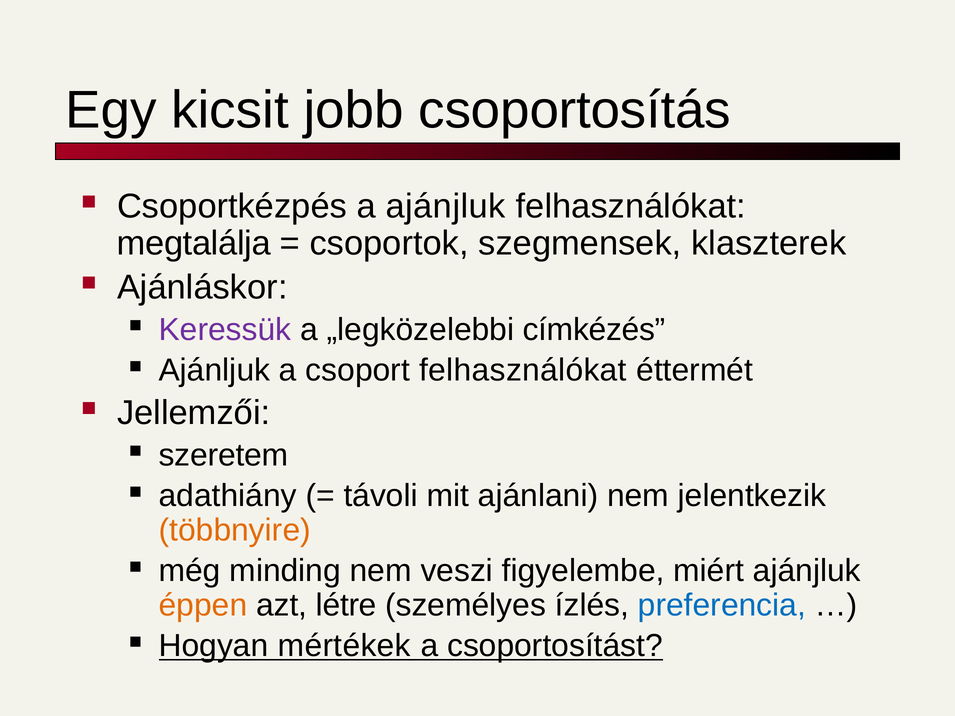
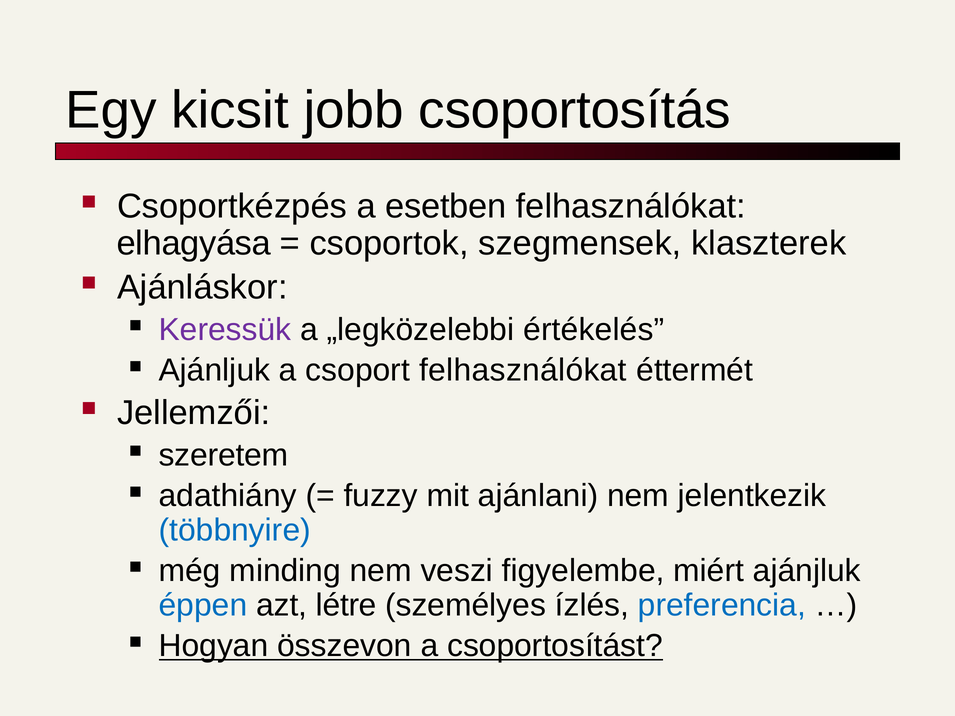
a ajánjluk: ajánjluk -> esetben
megtalálja: megtalálja -> elhagyása
címkézés: címkézés -> értékelés
távoli: távoli -> fuzzy
többnyire colour: orange -> blue
éppen colour: orange -> blue
mértékek: mértékek -> összevon
